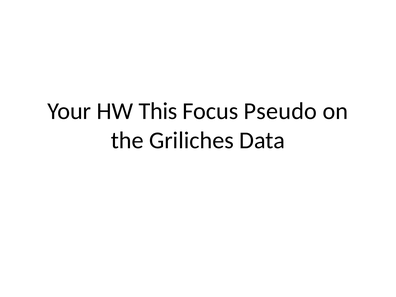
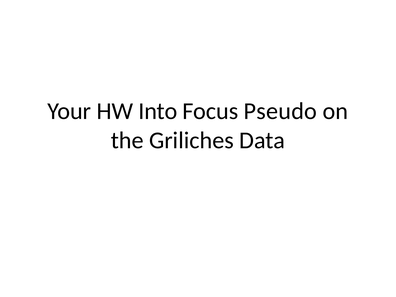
This: This -> Into
